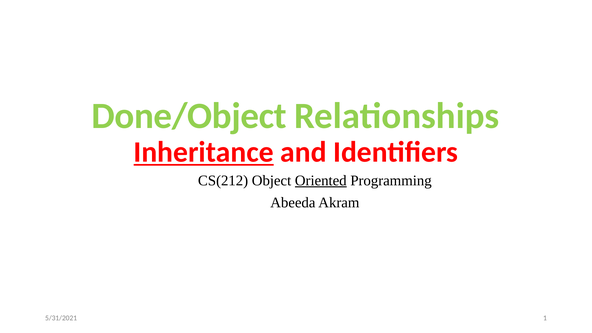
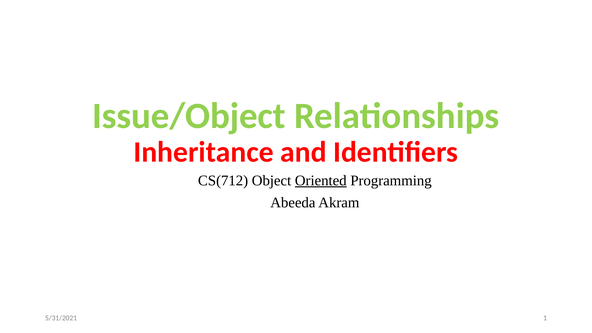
Done/Object: Done/Object -> Issue/Object
Inheritance underline: present -> none
CS(212: CS(212 -> CS(712
